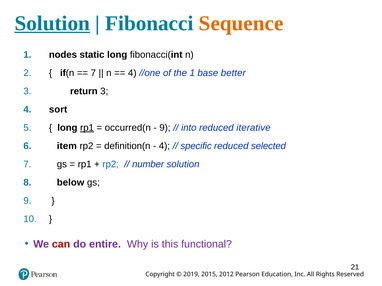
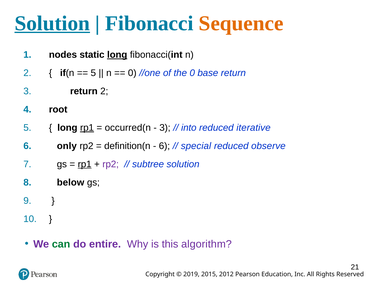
long at (117, 55) underline: none -> present
7 at (93, 73): 7 -> 5
4 at (132, 73): 4 -> 0
the 1: 1 -> 0
base better: better -> return
return 3: 3 -> 2
sort: sort -> root
9 at (165, 128): 9 -> 3
item: item -> only
4 at (164, 146): 4 -> 6
specific: specific -> special
selected: selected -> observe
rp1 at (85, 165) underline: none -> present
rp2 at (111, 165) colour: blue -> purple
number: number -> subtree
can colour: red -> green
functional: functional -> algorithm
